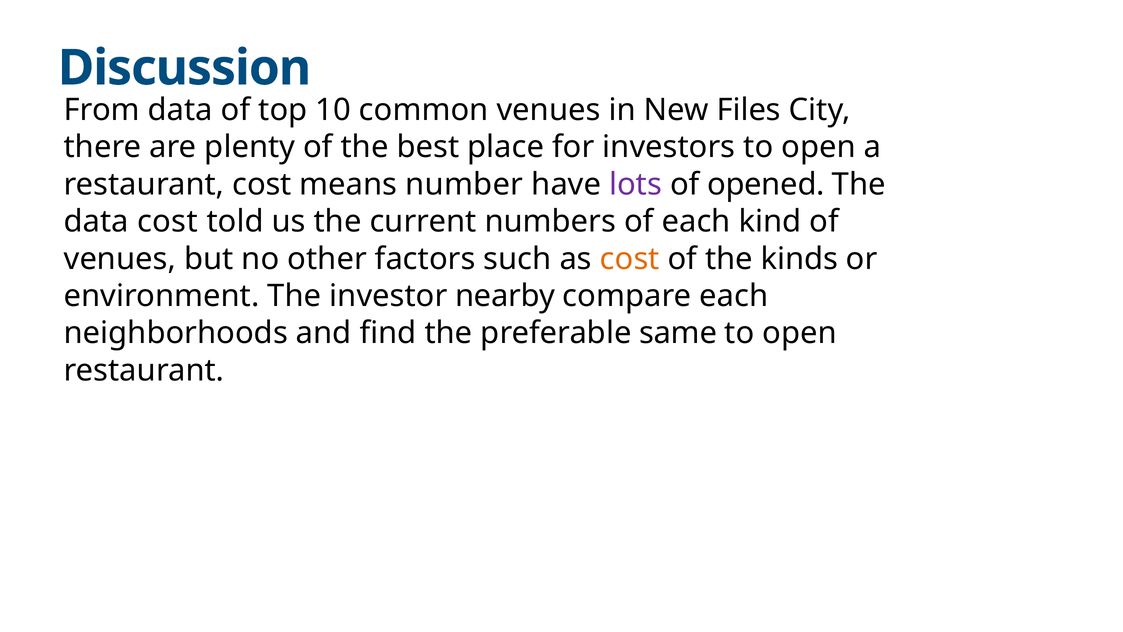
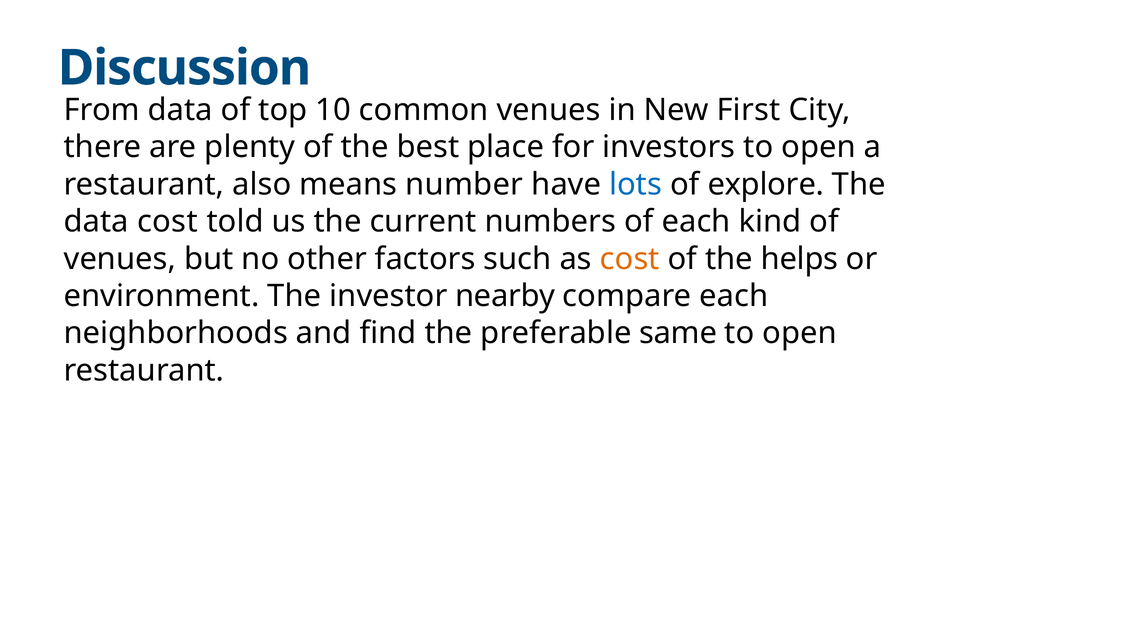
Files: Files -> First
restaurant cost: cost -> also
lots colour: purple -> blue
opened: opened -> explore
kinds: kinds -> helps
